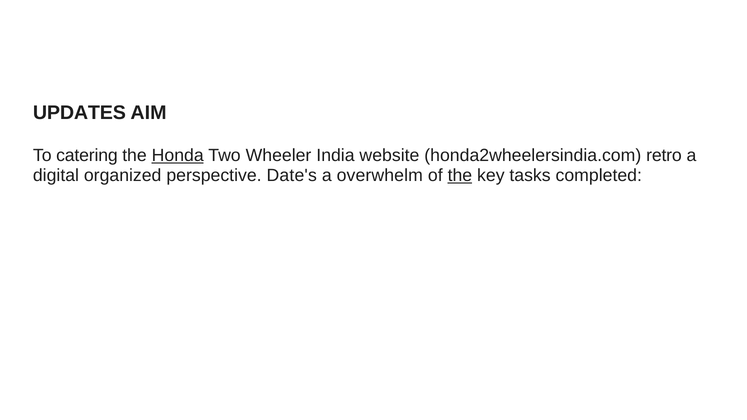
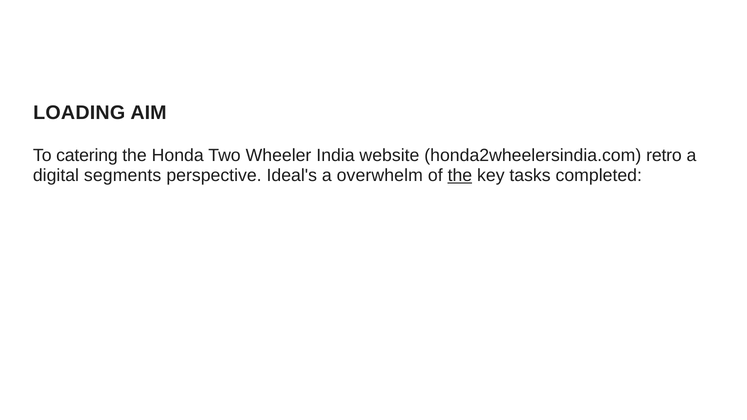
UPDATES: UPDATES -> LOADING
Honda underline: present -> none
organized: organized -> segments
Date's: Date's -> Ideal's
